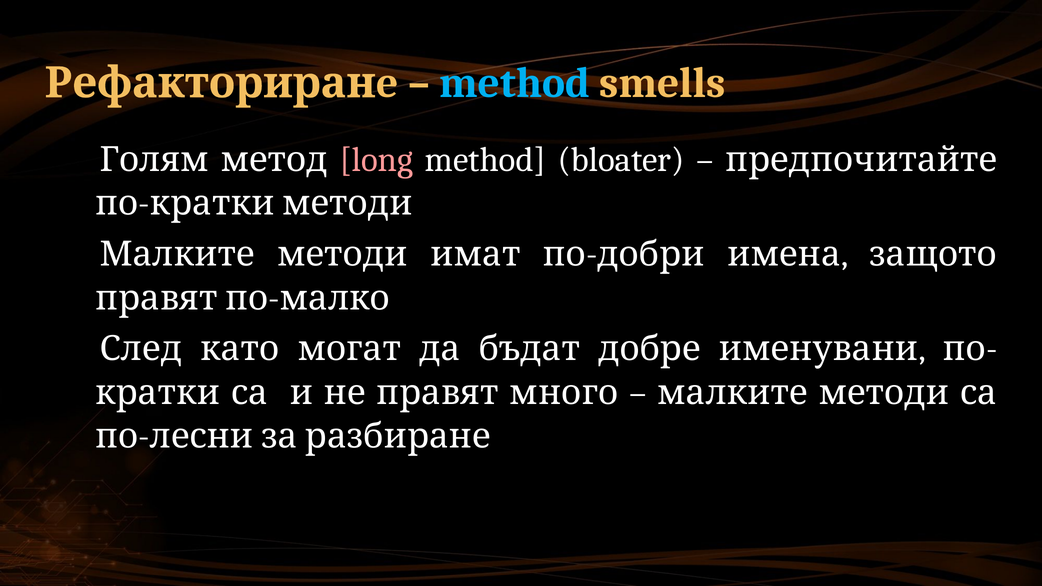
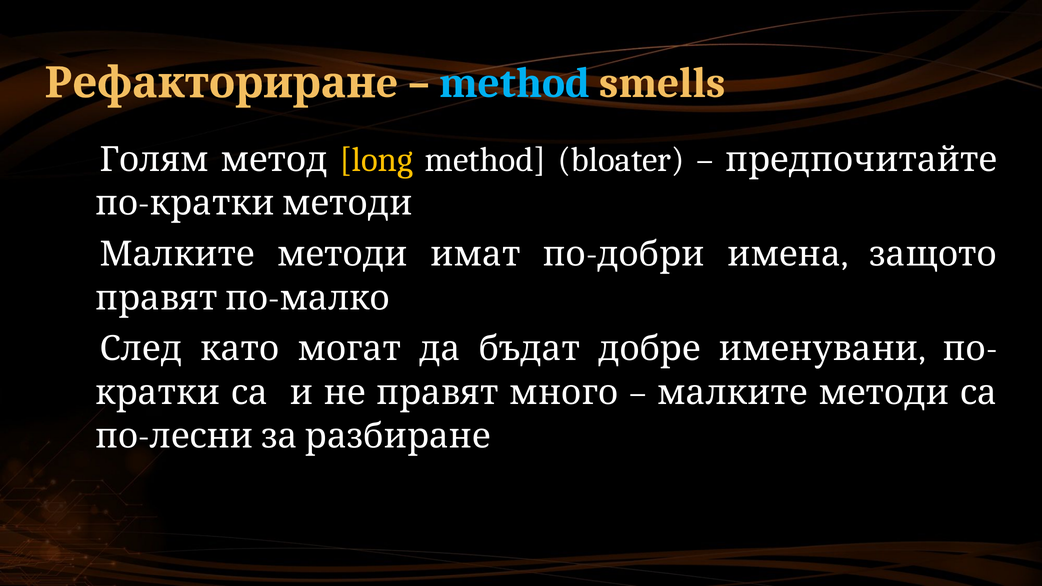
long colour: pink -> yellow
